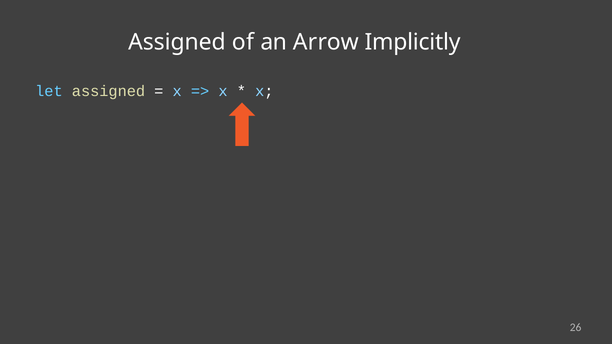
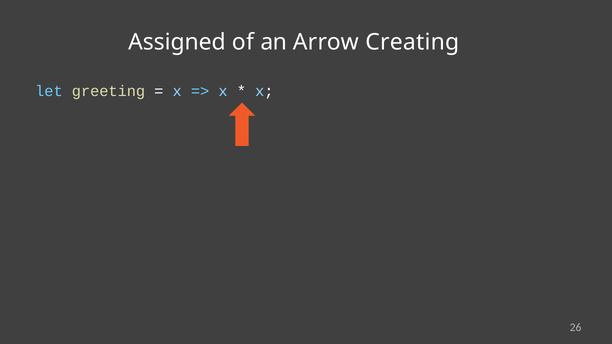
Implicitly: Implicitly -> Creating
let assigned: assigned -> greeting
